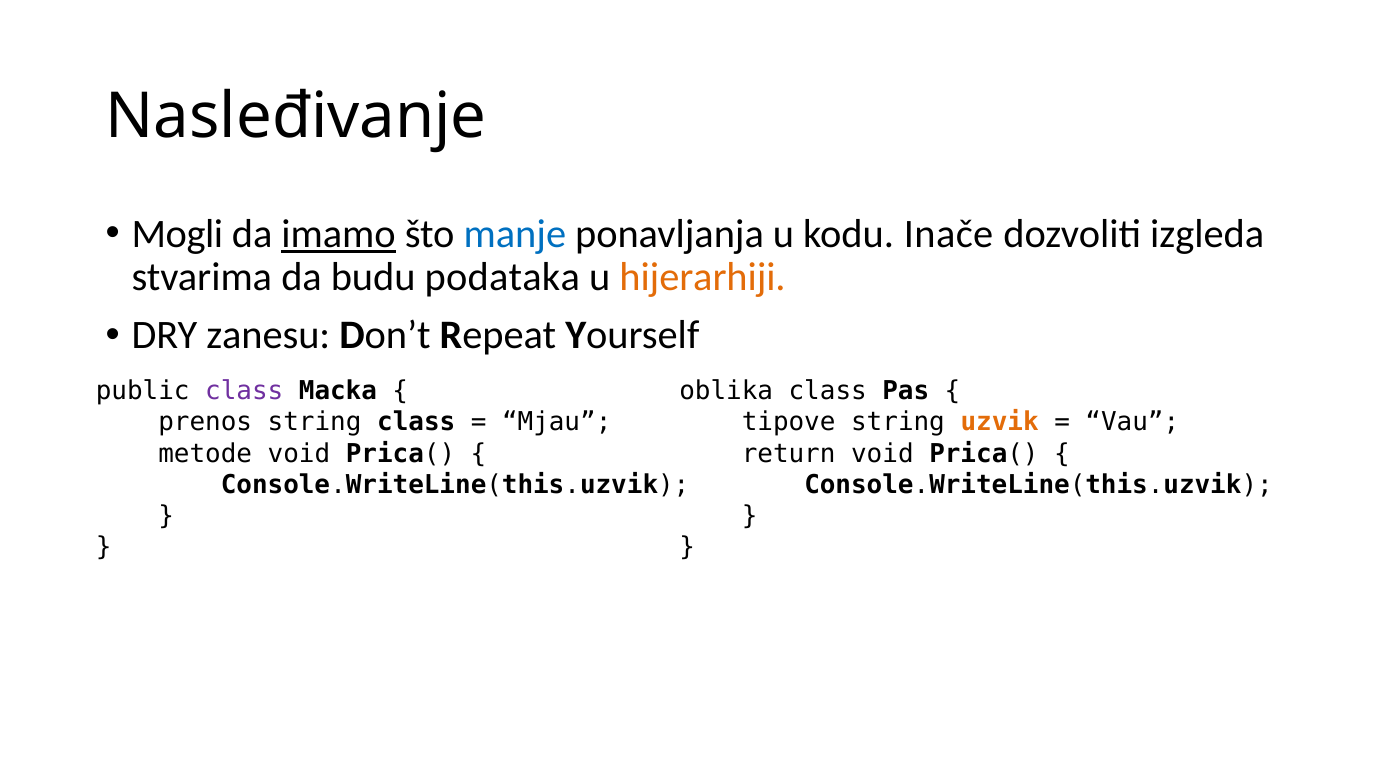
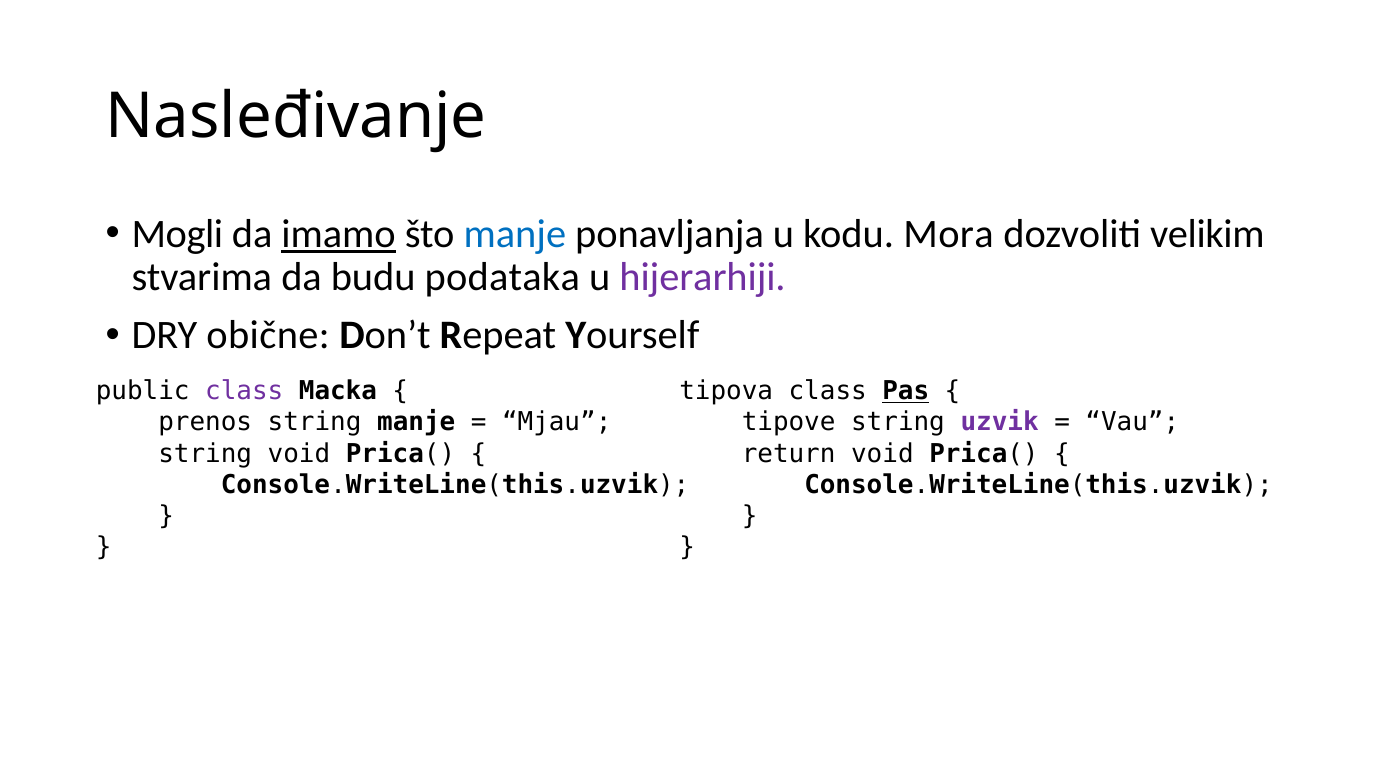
Inače: Inače -> Mora
izgleda: izgleda -> velikim
hijerarhiji colour: orange -> purple
zanesu: zanesu -> obične
oblika: oblika -> tipova
Pas underline: none -> present
string class: class -> manje
uzvik colour: orange -> purple
metode at (205, 454): metode -> string
